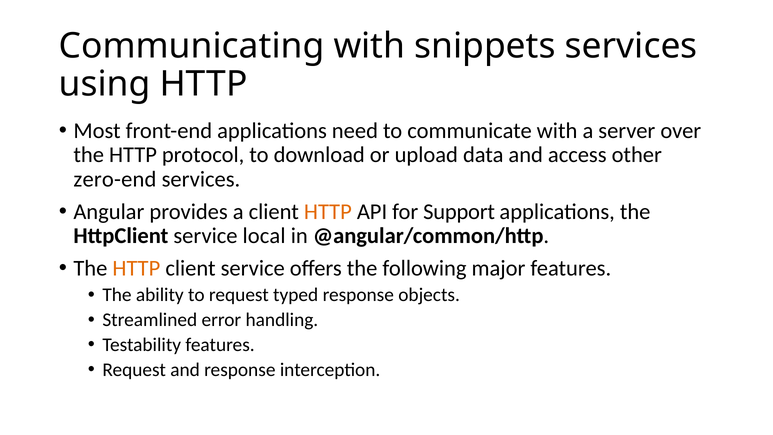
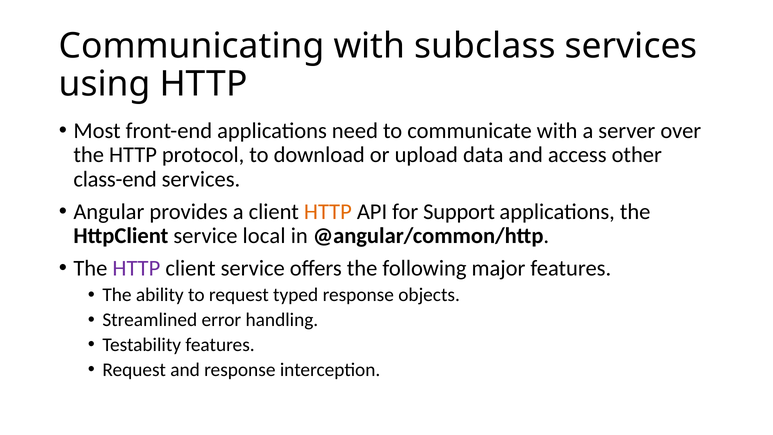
snippets: snippets -> subclass
zero-end: zero-end -> class-end
HTTP at (136, 268) colour: orange -> purple
